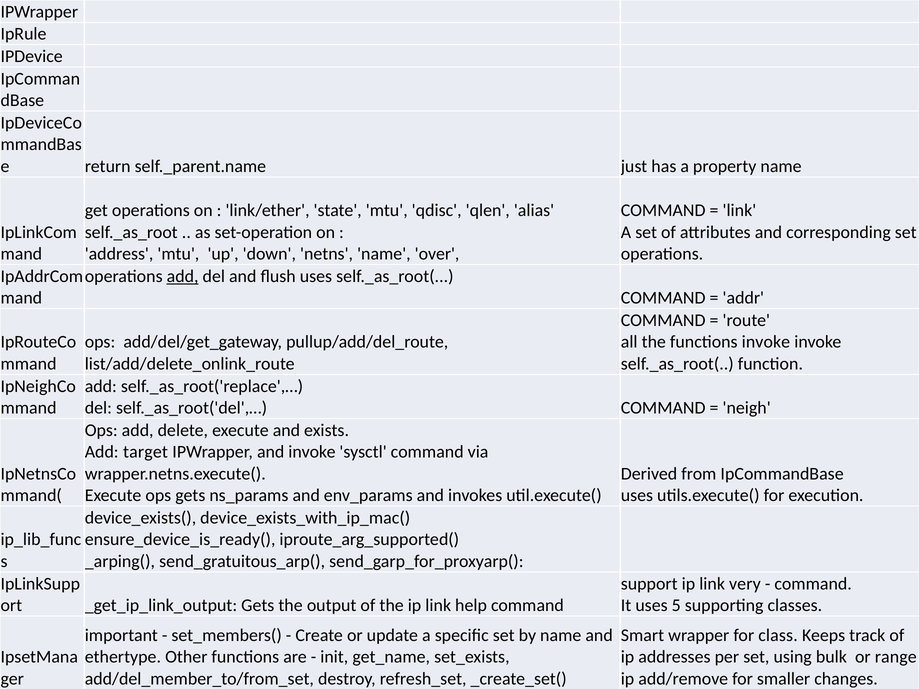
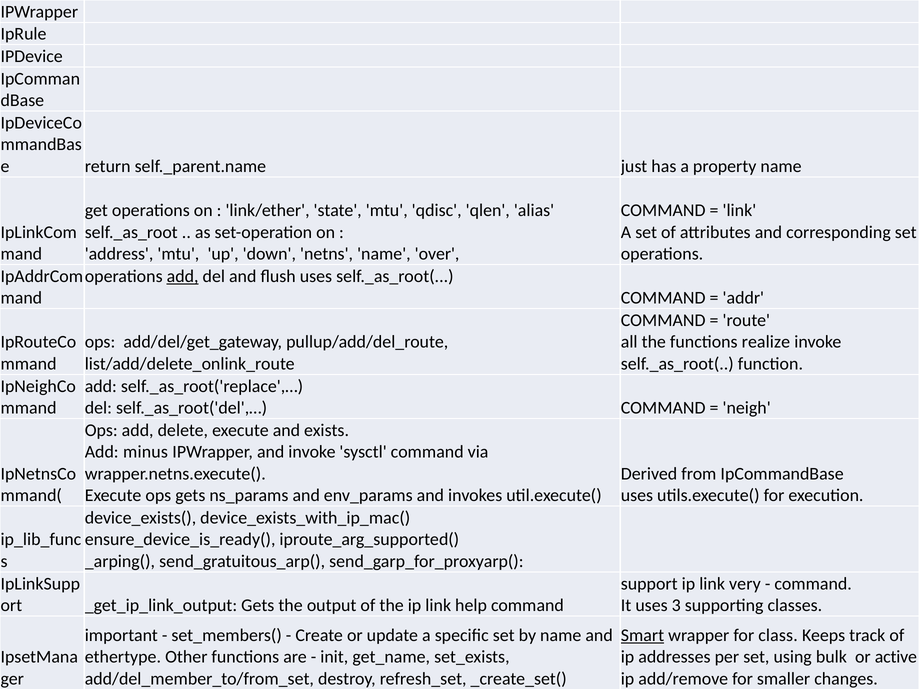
functions invoke: invoke -> realize
target: target -> minus
5: 5 -> 3
Smart underline: none -> present
range: range -> active
